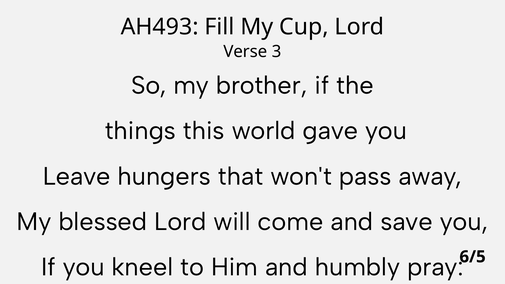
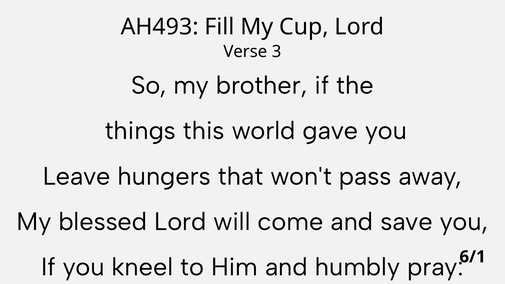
6/5: 6/5 -> 6/1
